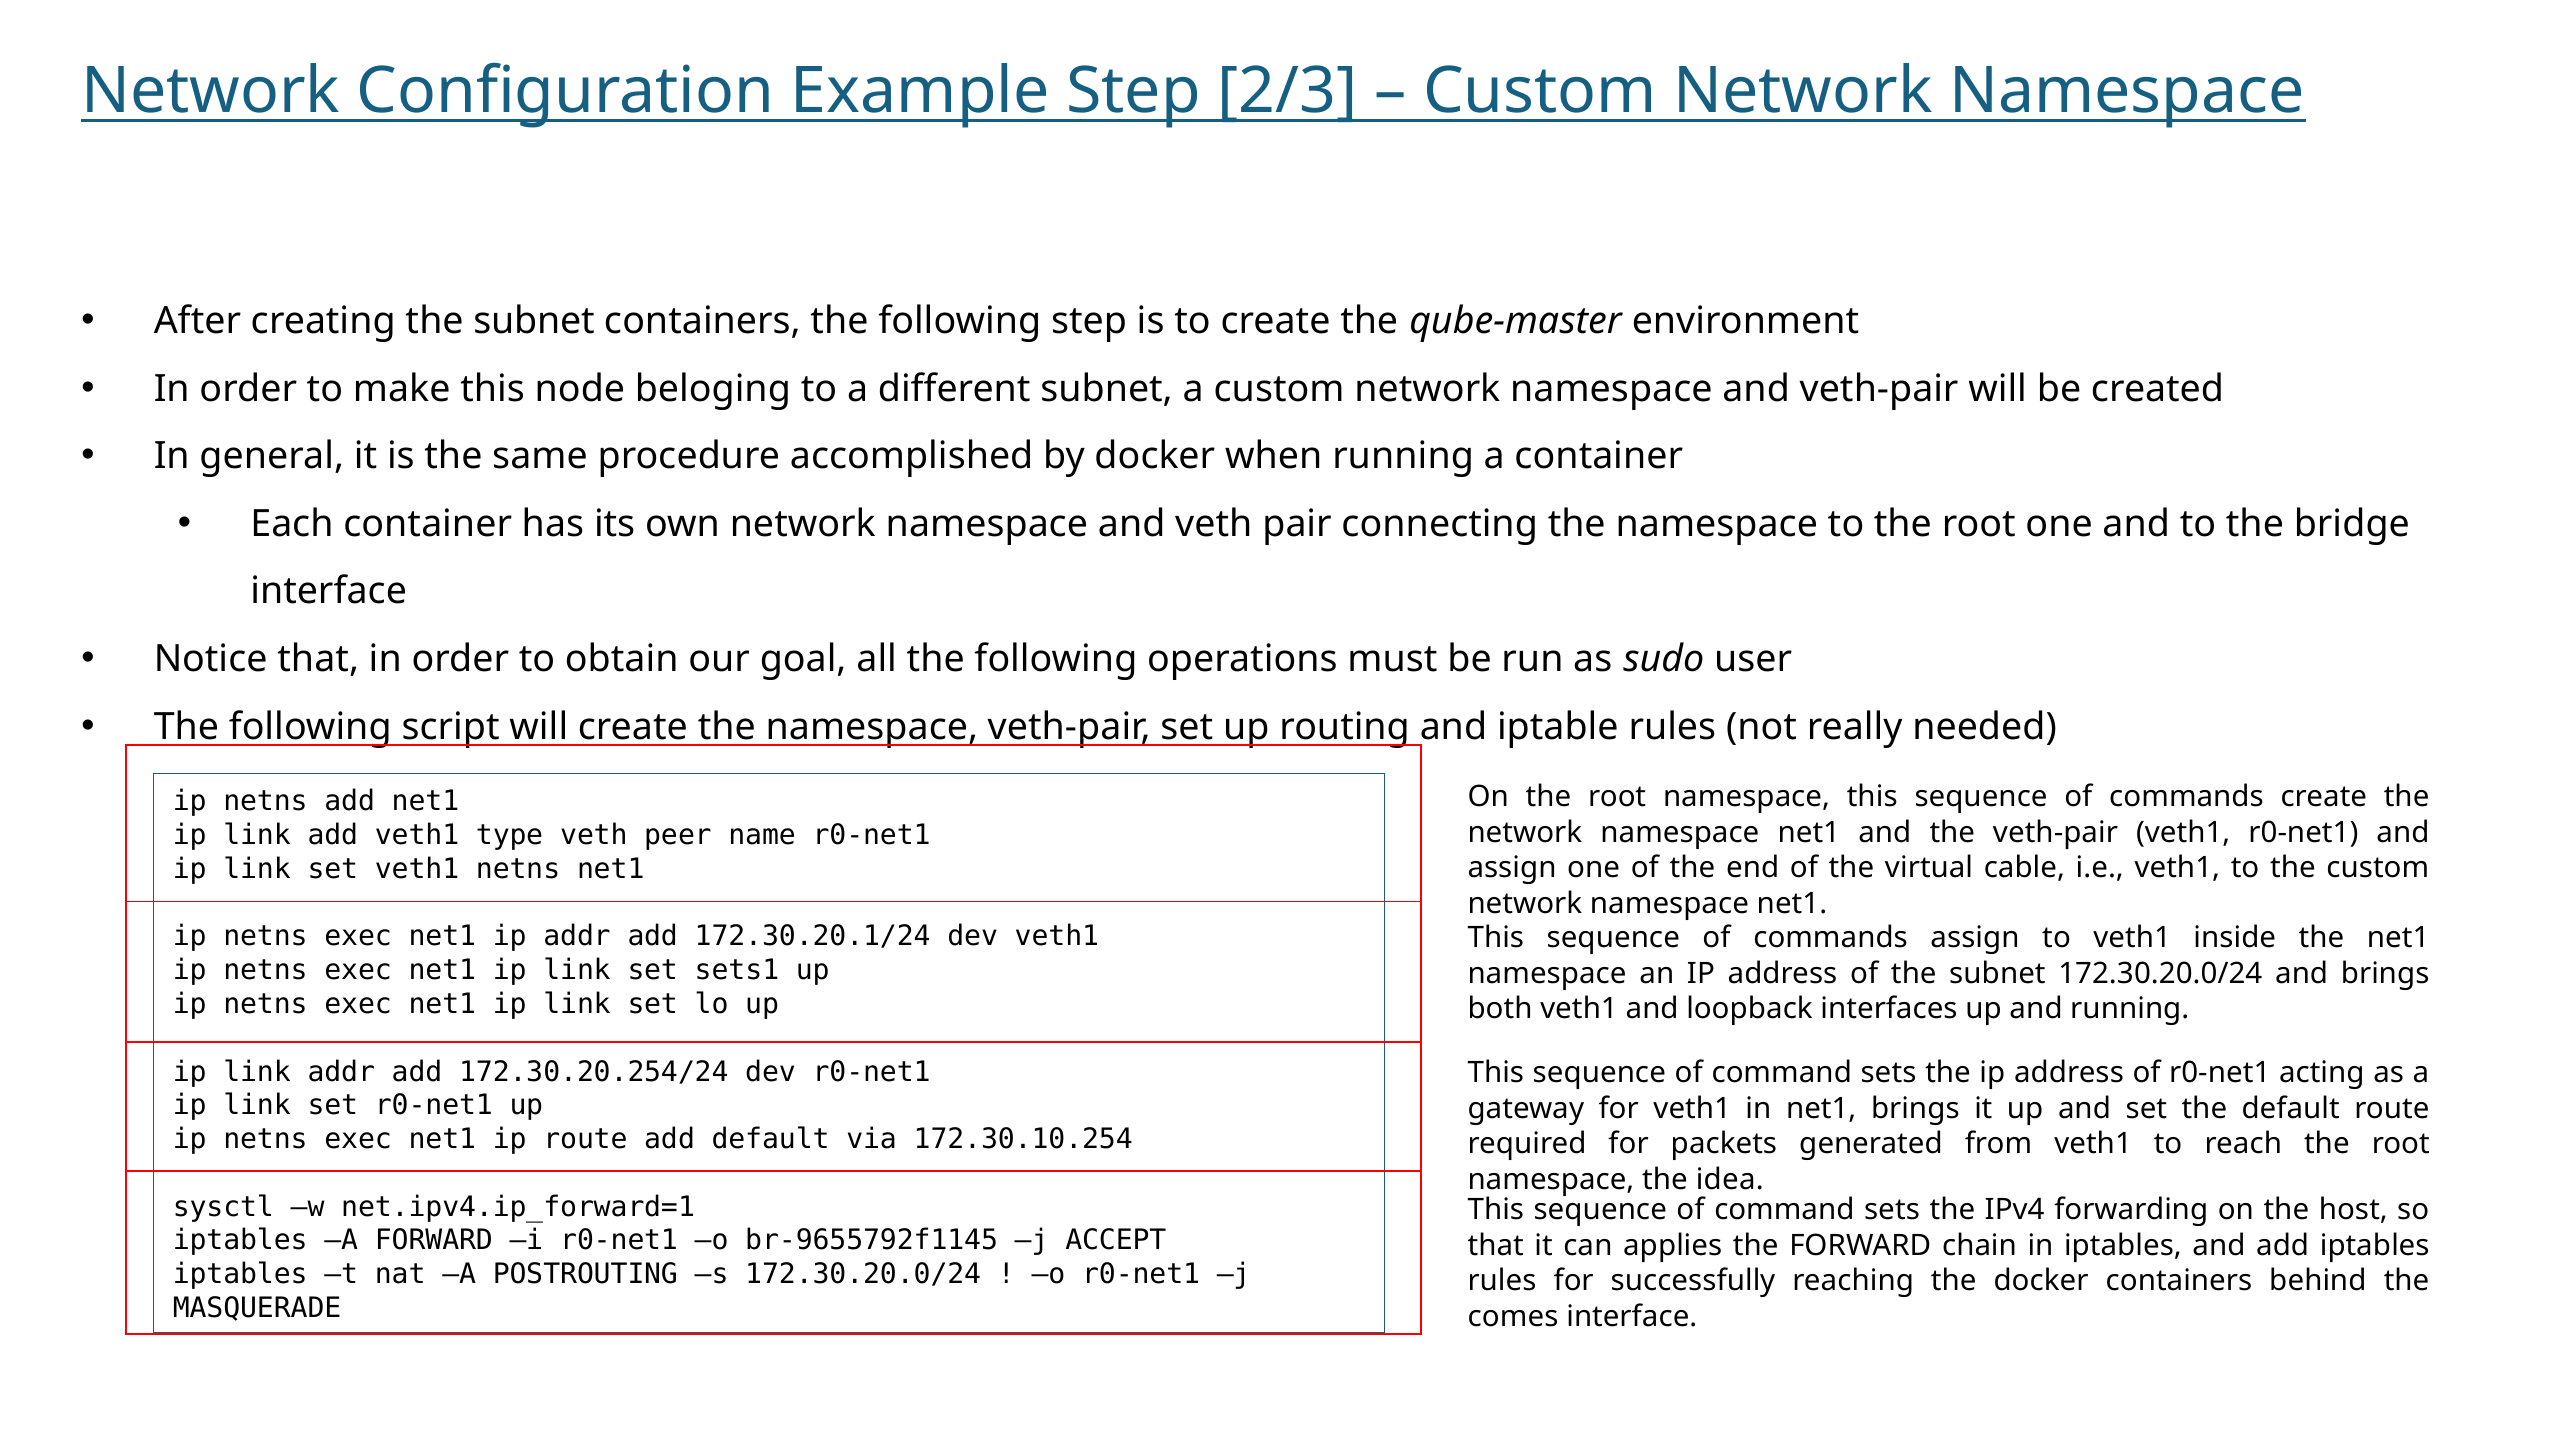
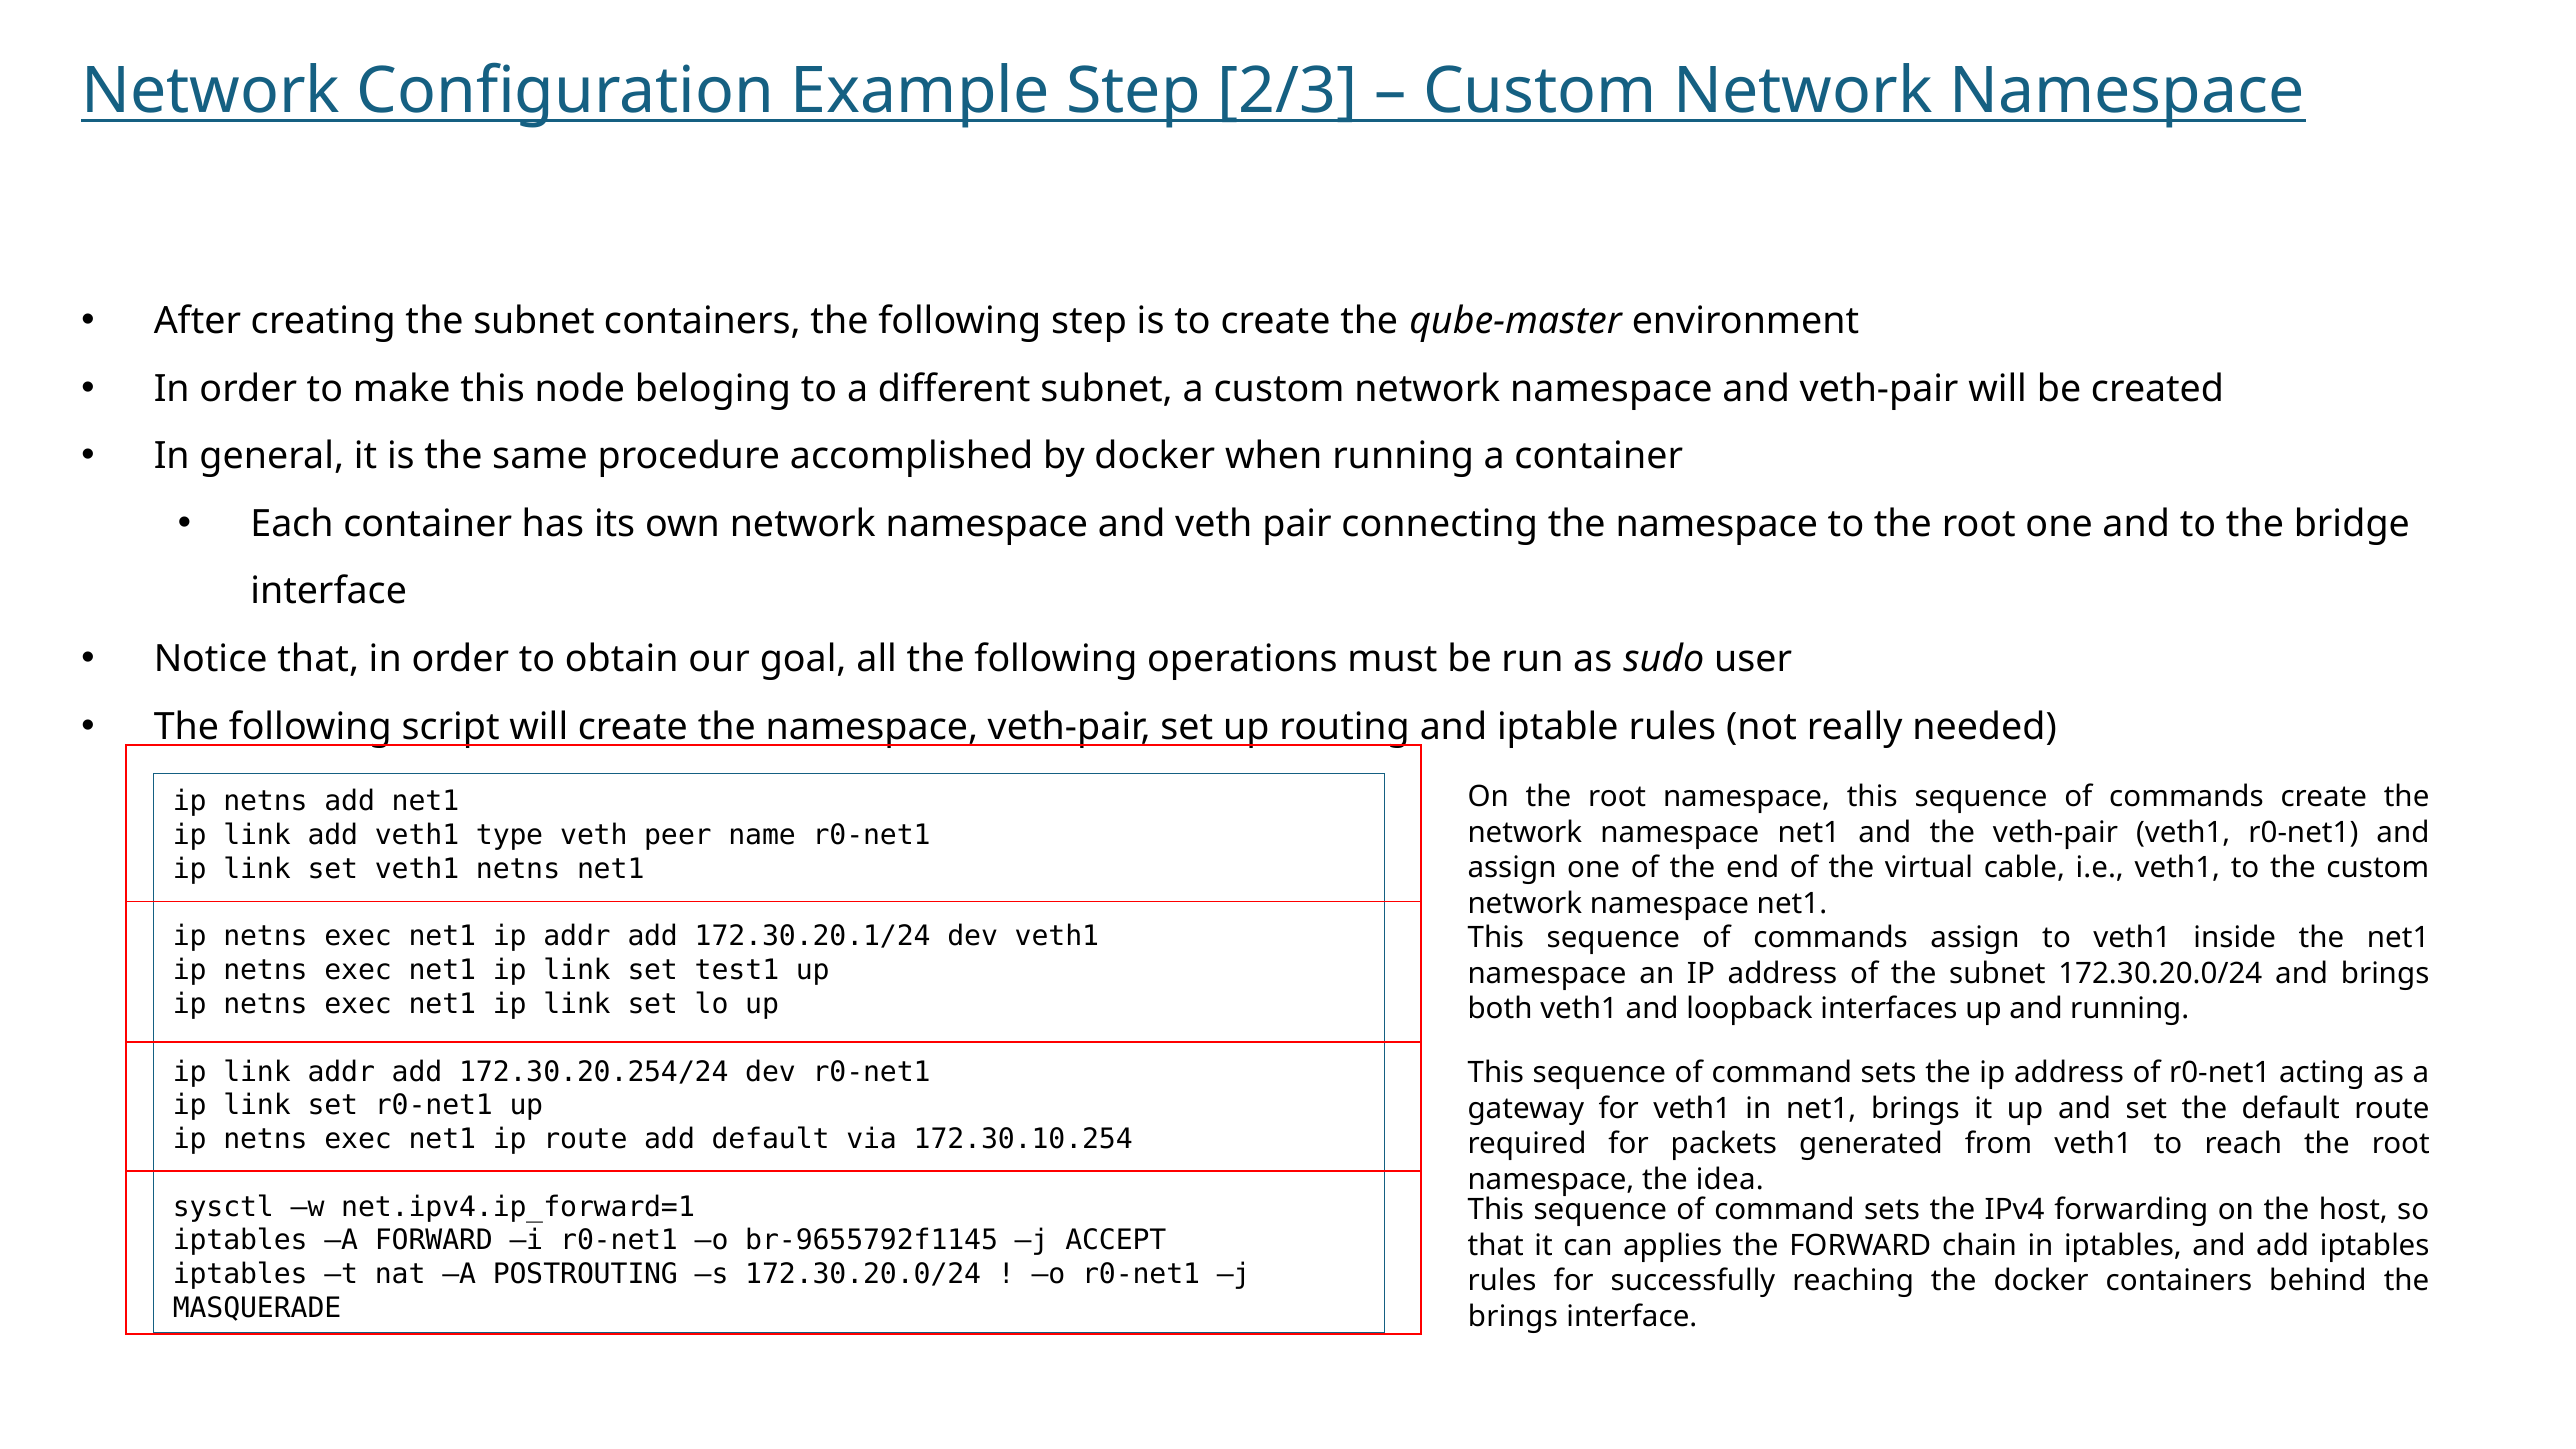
sets1: sets1 -> test1
comes at (1513, 1316): comes -> brings
